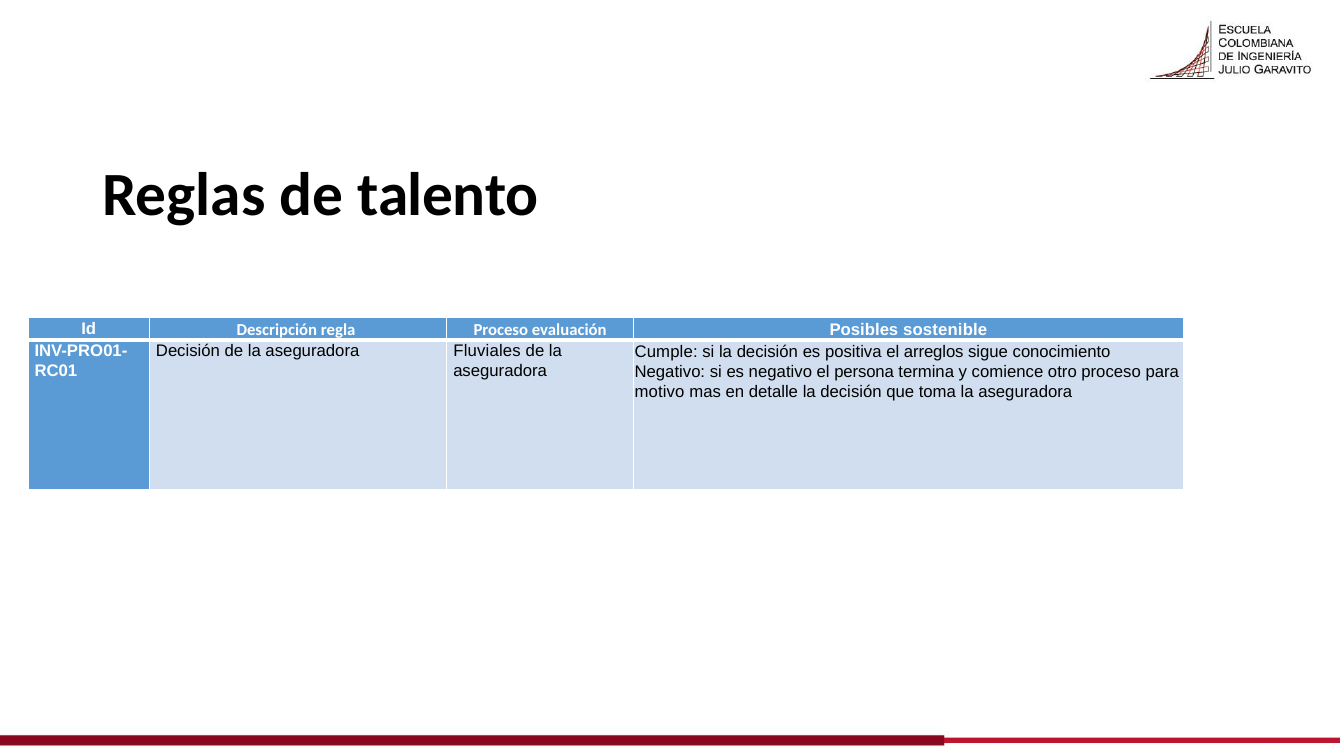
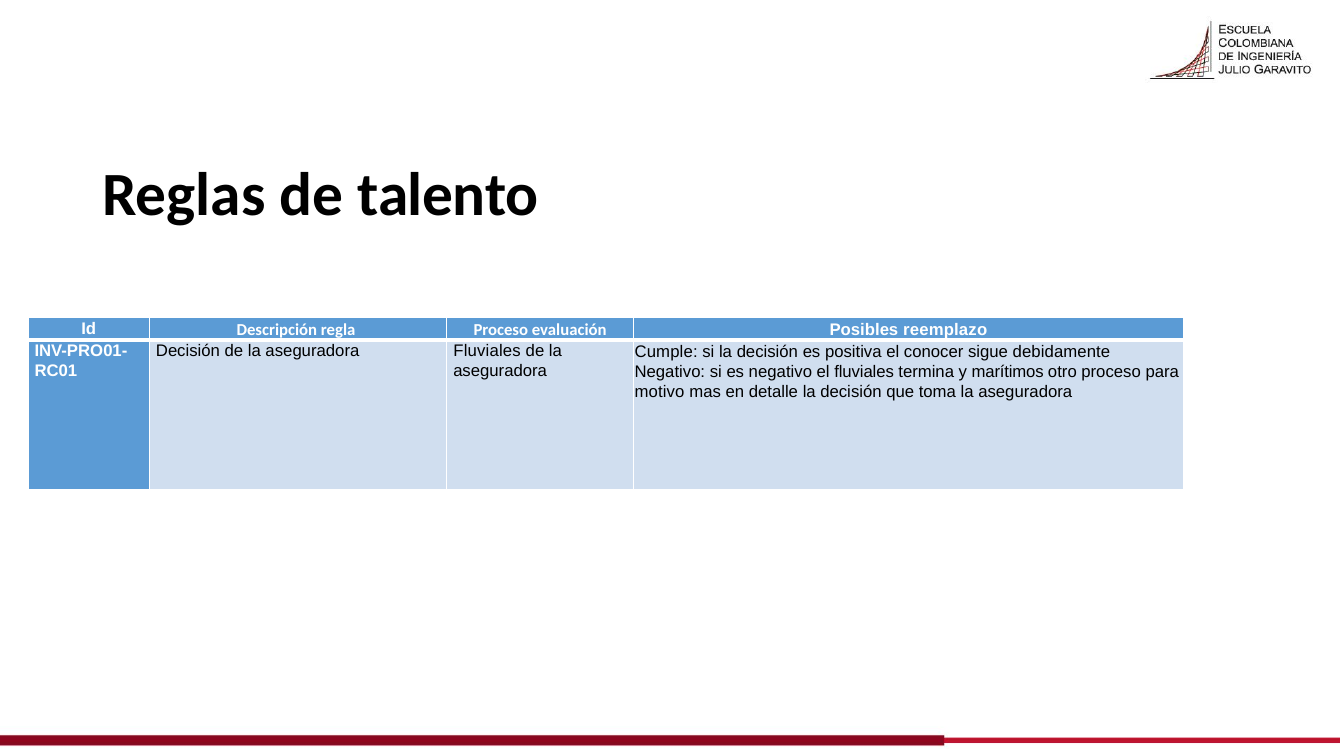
sostenible: sostenible -> reemplazo
arreglos: arreglos -> conocer
conocimiento: conocimiento -> debidamente
el persona: persona -> fluviales
comience: comience -> marítimos
